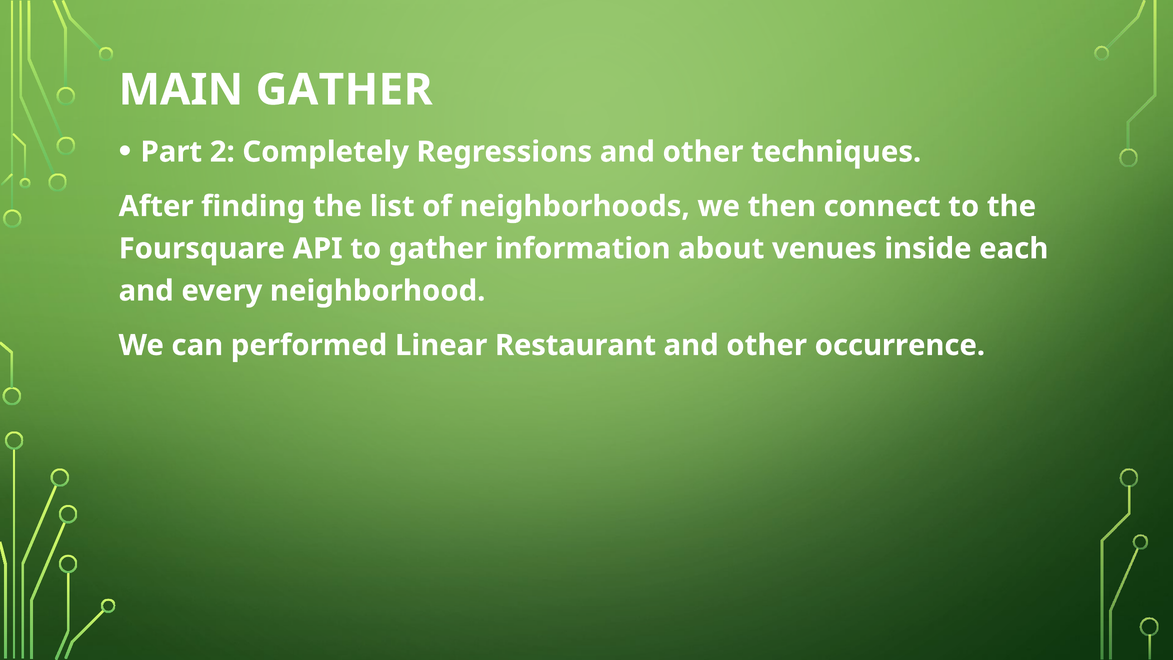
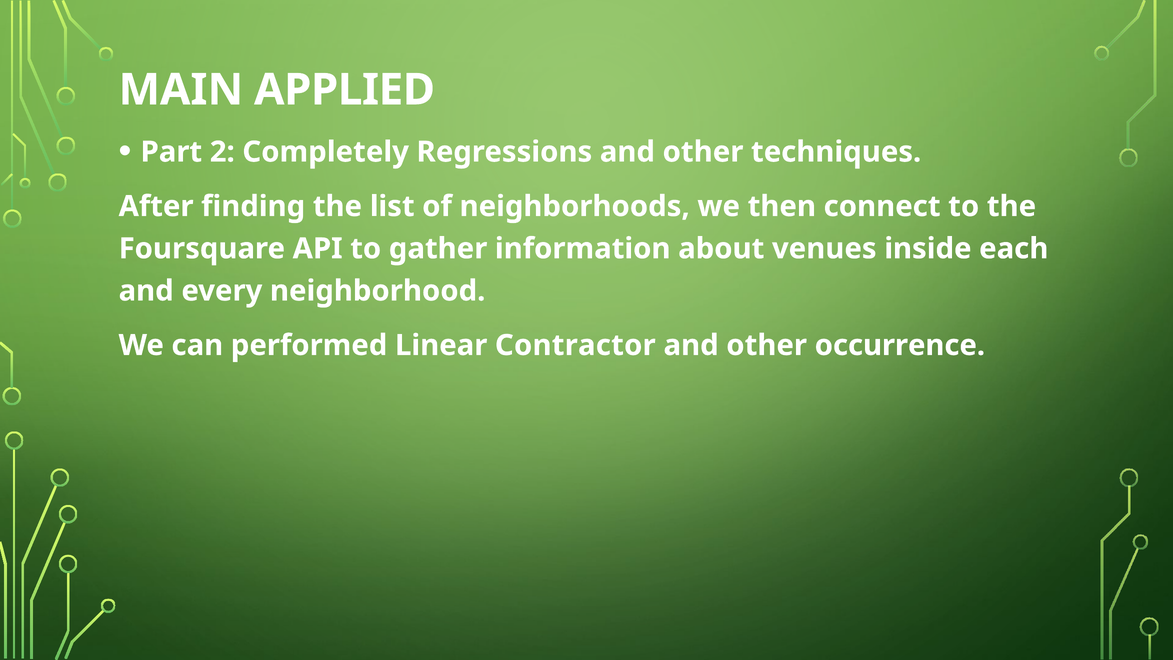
MAIN GATHER: GATHER -> APPLIED
Restaurant: Restaurant -> Contractor
